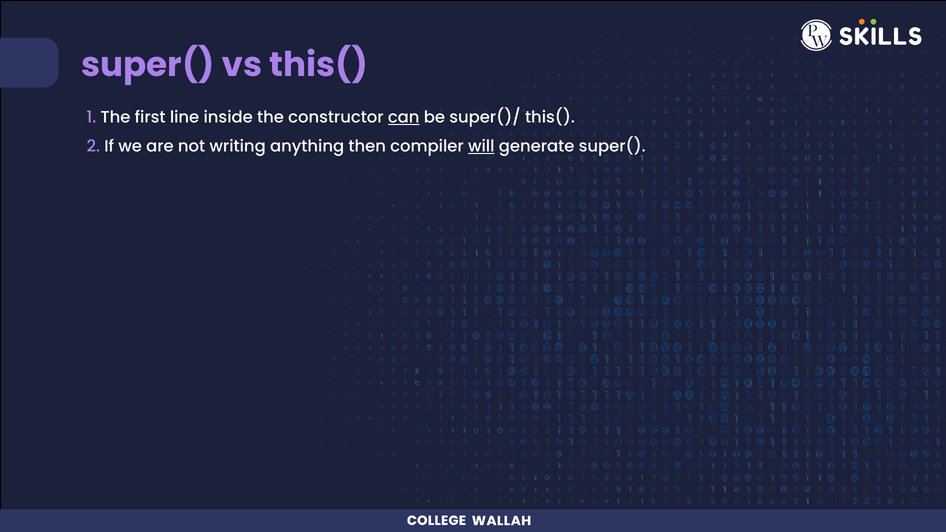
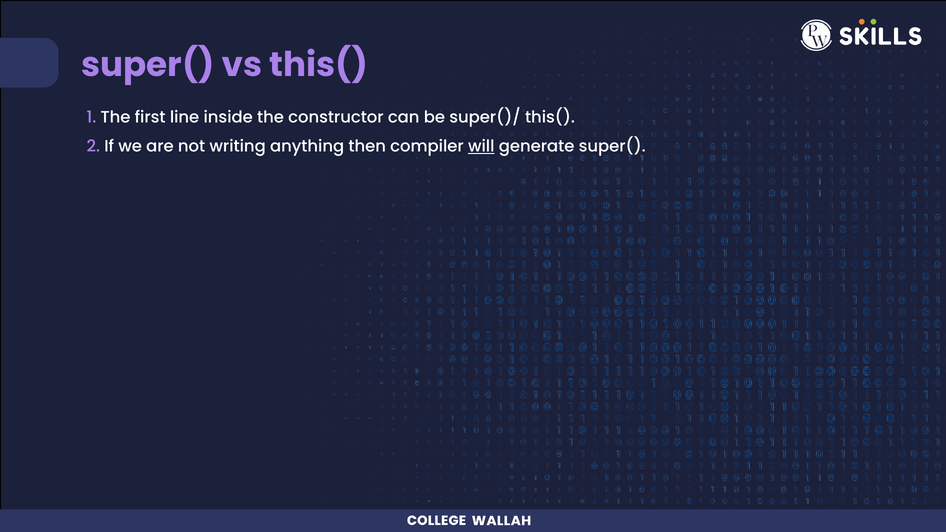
can underline: present -> none
